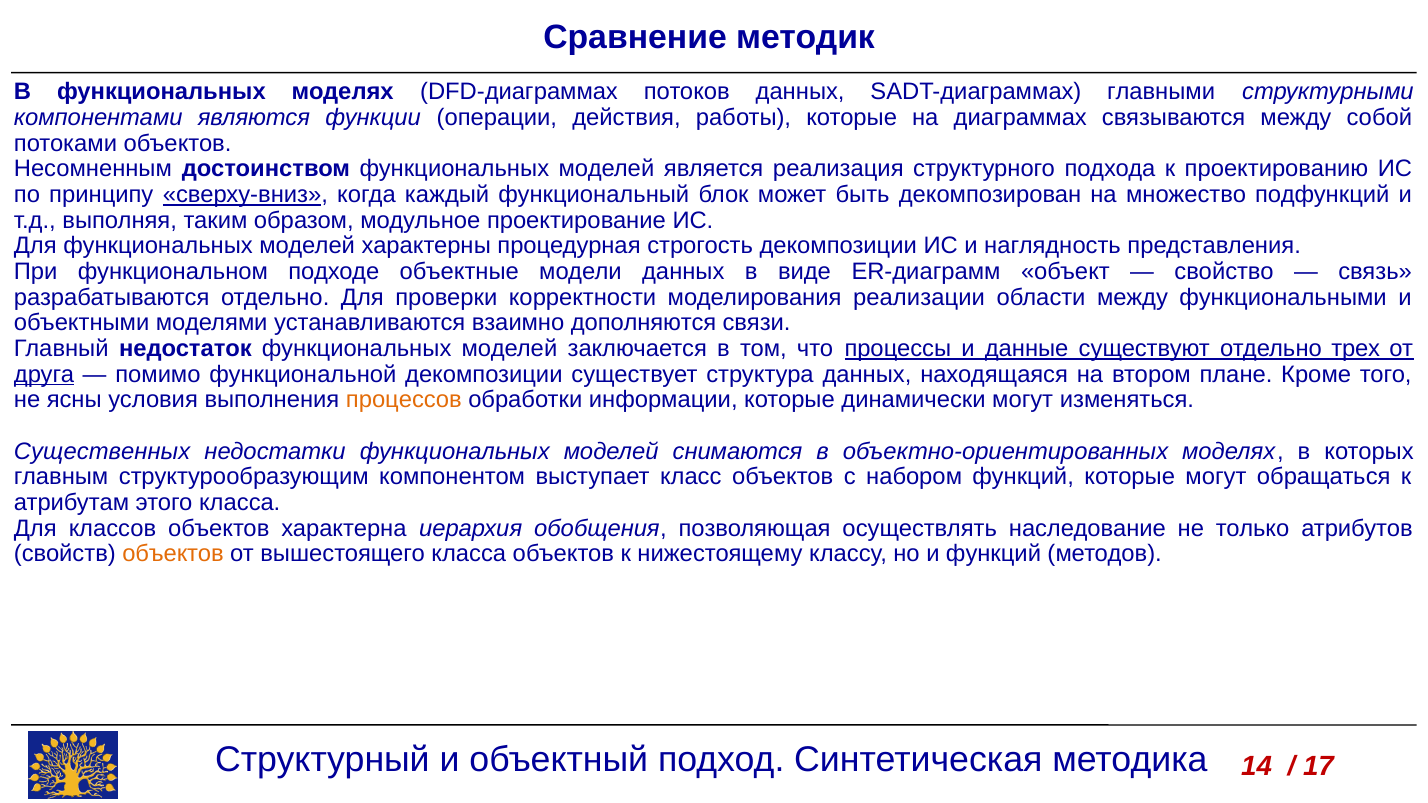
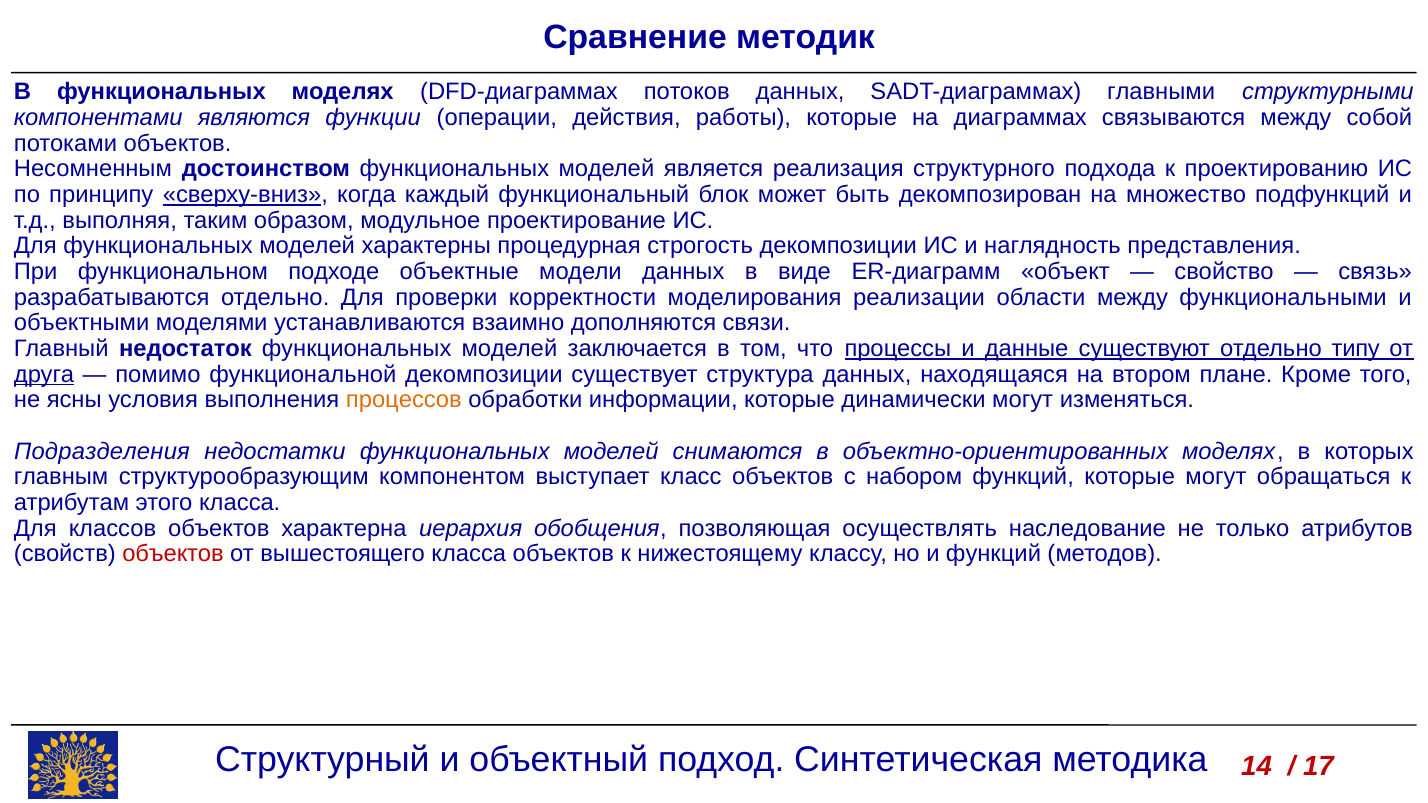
трех: трех -> типу
Существенных: Существенных -> Подразделения
объектов at (173, 554) colour: orange -> red
